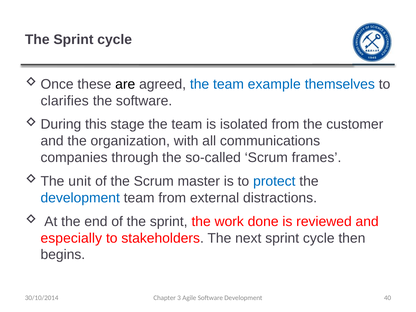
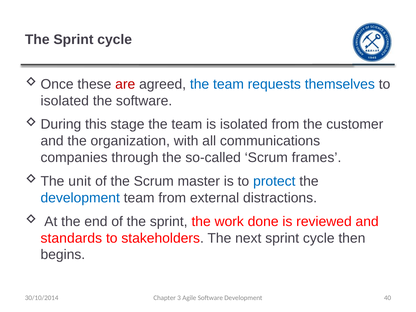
are colour: black -> red
example: example -> requests
clarifies at (65, 101): clarifies -> isolated
especially: especially -> standards
